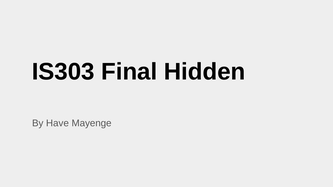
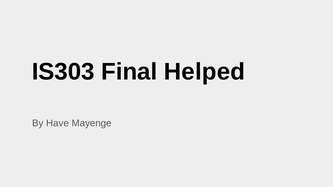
Hidden: Hidden -> Helped
